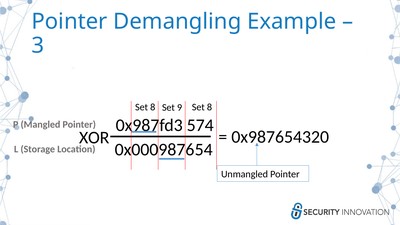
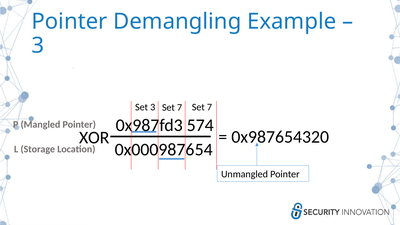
8 at (153, 107): 8 -> 3
9 at (180, 108): 9 -> 7
8 at (210, 107): 8 -> 7
